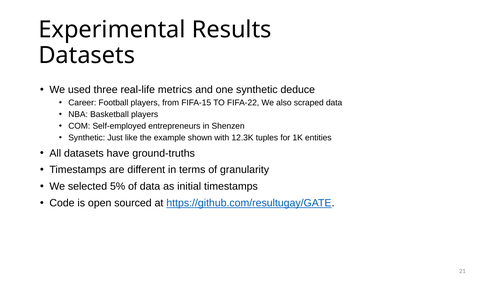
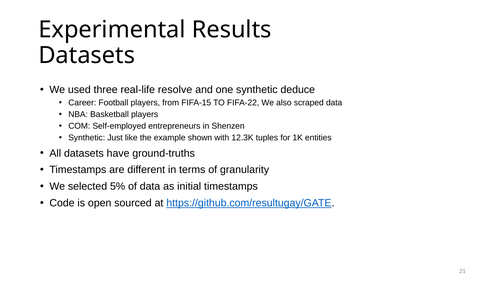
metrics: metrics -> resolve
